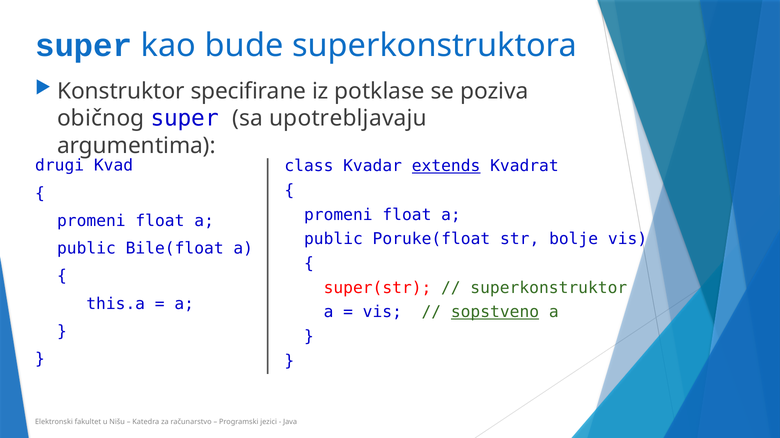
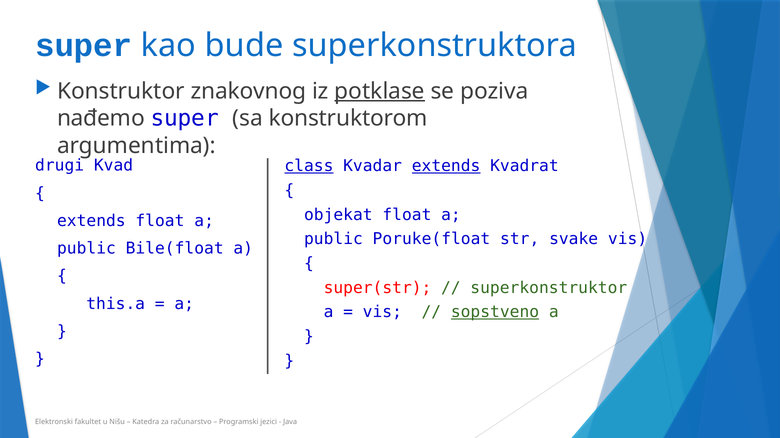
specifirane: specifirane -> znakovnog
potklase underline: none -> present
običnog: običnog -> nađemo
upotrebljavaju: upotrebljavaju -> konstruktorom
class underline: none -> present
promeni at (338, 215): promeni -> objekat
promeni at (91, 221): promeni -> extends
bolje: bolje -> svake
